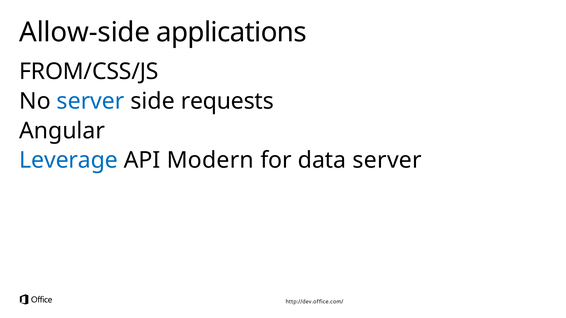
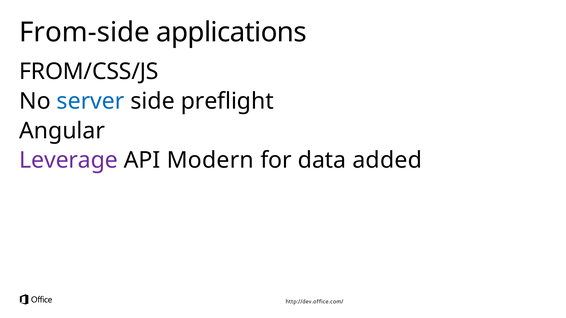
Allow-side: Allow-side -> From-side
requests: requests -> preflight
Leverage colour: blue -> purple
data server: server -> added
